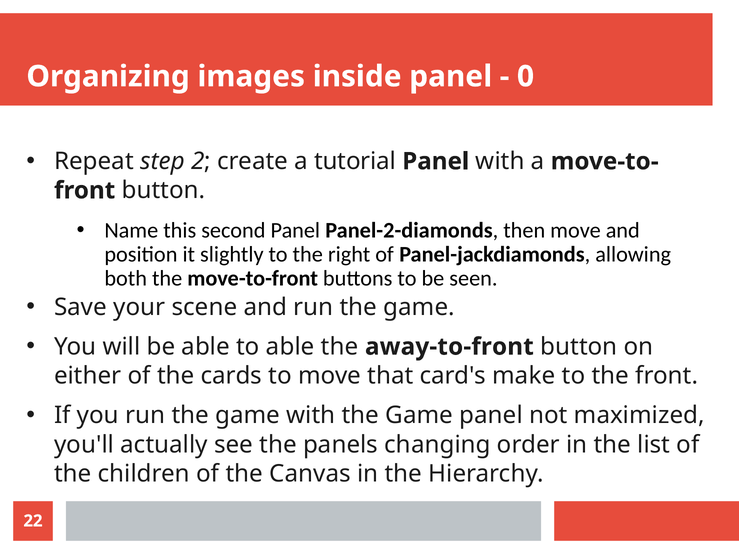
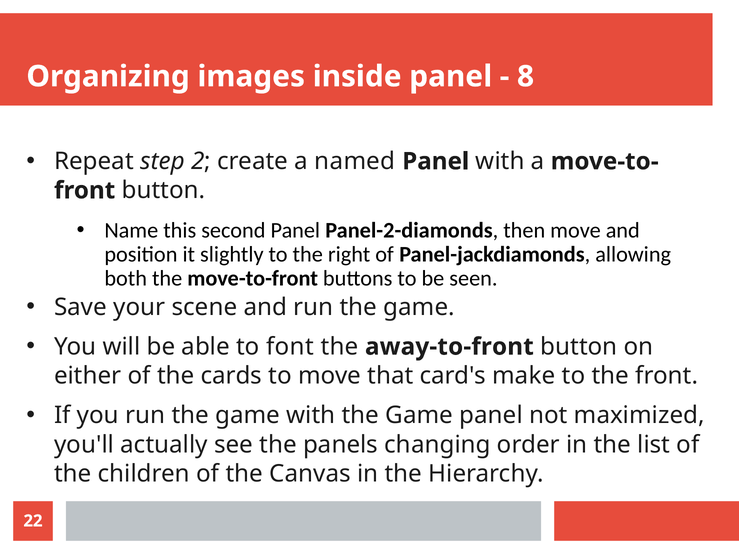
0: 0 -> 8
tutorial: tutorial -> named
to able: able -> font
